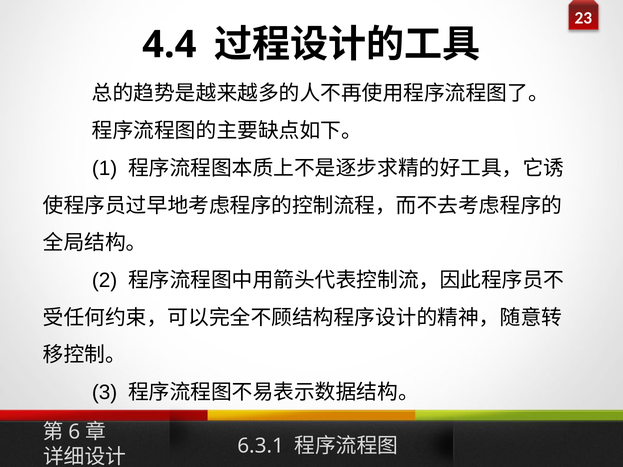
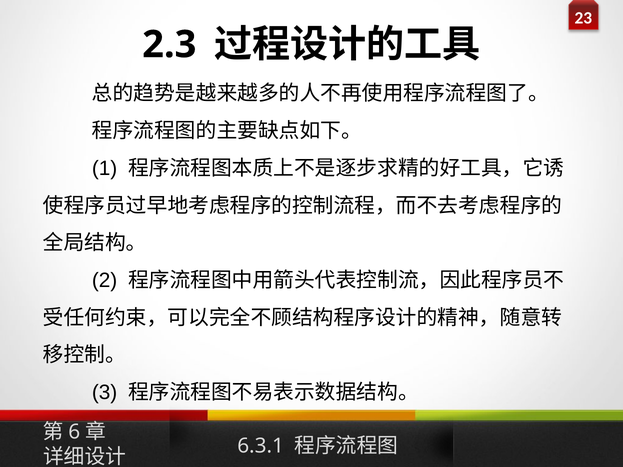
4.4: 4.4 -> 2.3
